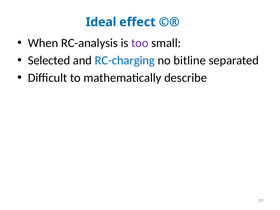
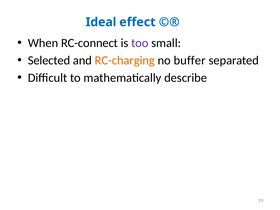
RC-analysis: RC-analysis -> RC-connect
RC-charging colour: blue -> orange
bitline: bitline -> buffer
